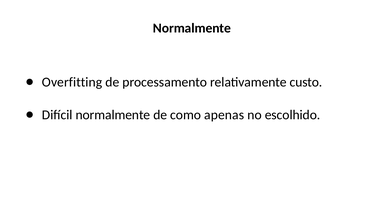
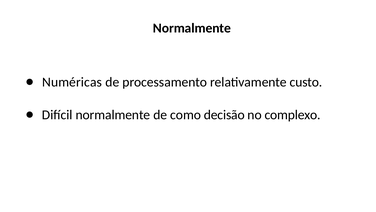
Overfitting: Overfitting -> Numéricas
apenas: apenas -> decisão
escolhido: escolhido -> complexo
